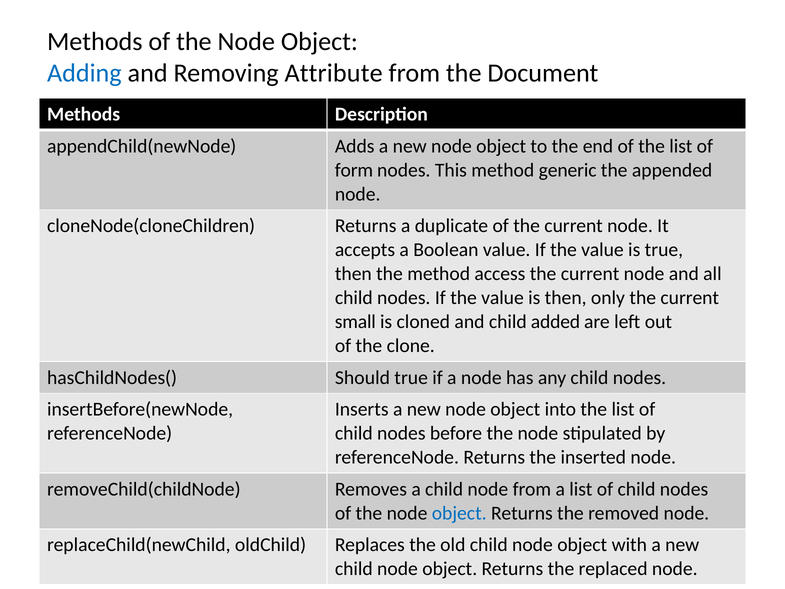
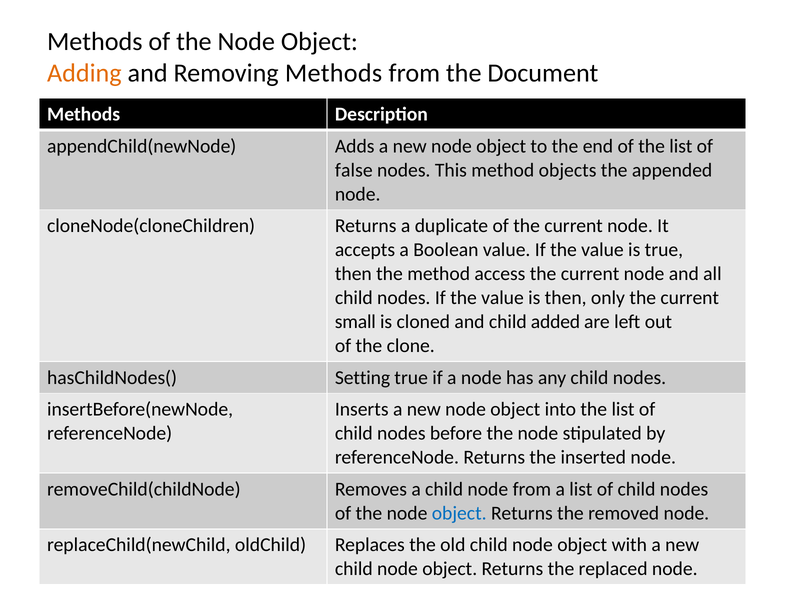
Adding colour: blue -> orange
Removing Attribute: Attribute -> Methods
form: form -> false
generic: generic -> objects
Should: Should -> Setting
